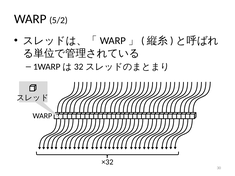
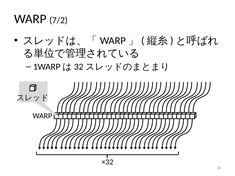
5/2: 5/2 -> 7/2
